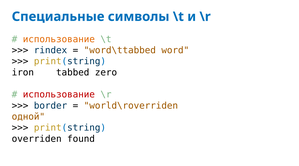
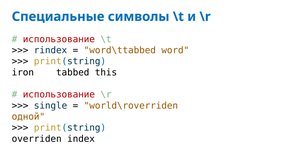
использование at (59, 39) colour: orange -> red
zero: zero -> this
border: border -> single
found: found -> index
